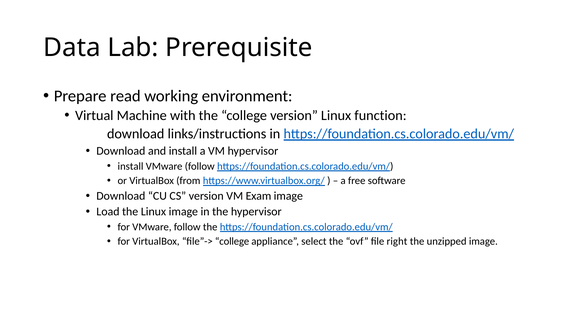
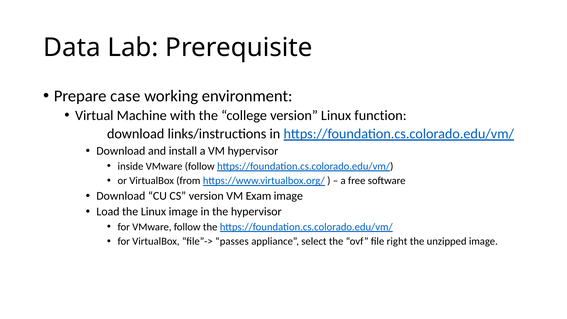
read: read -> case
install at (131, 166): install -> inside
file”-> college: college -> passes
